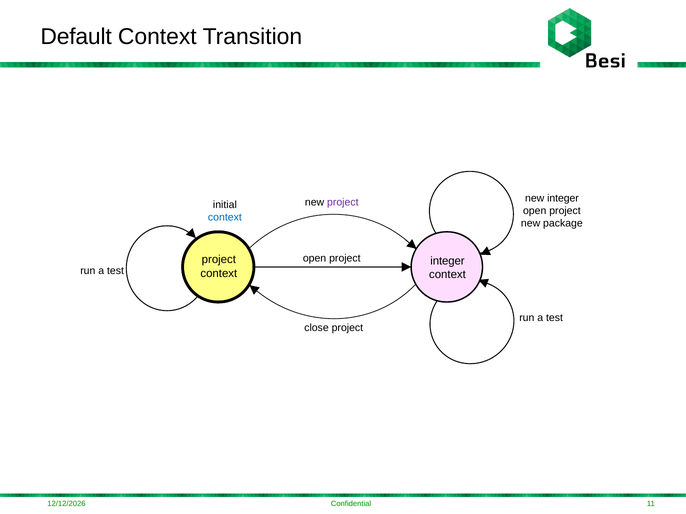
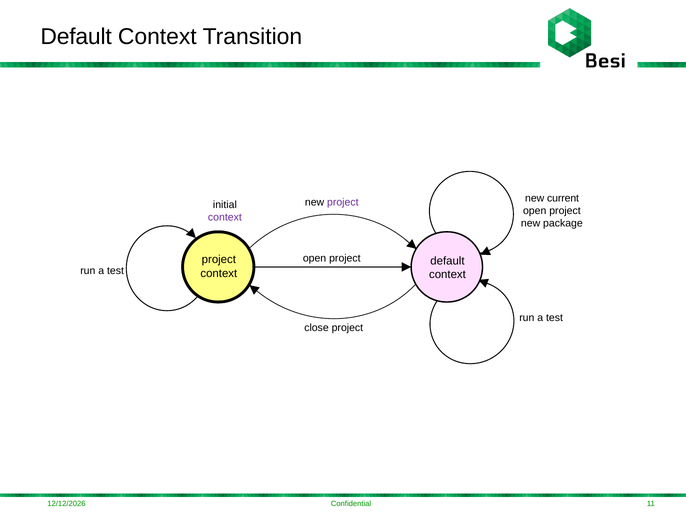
new integer: integer -> current
context at (225, 217) colour: blue -> purple
integer at (447, 261): integer -> default
